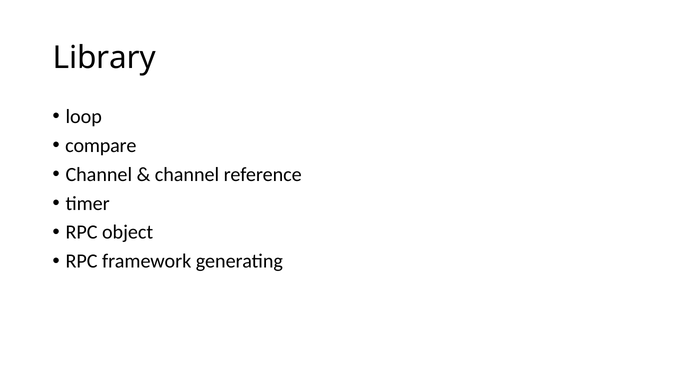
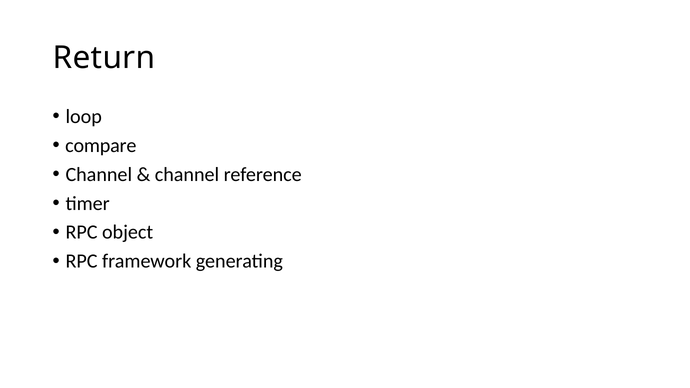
Library: Library -> Return
